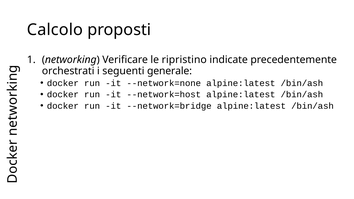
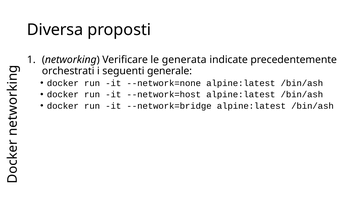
Calcolo: Calcolo -> Diversa
ripristino: ripristino -> generata
